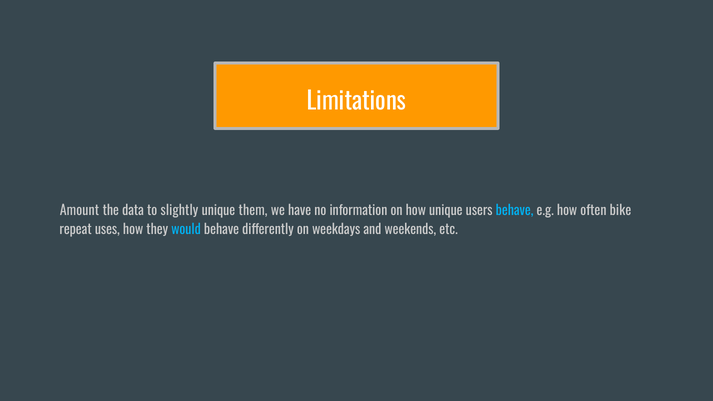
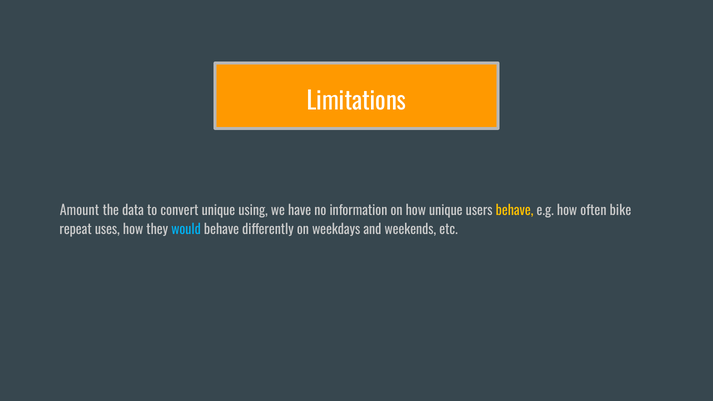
slightly: slightly -> convert
them: them -> using
behave at (515, 211) colour: light blue -> yellow
